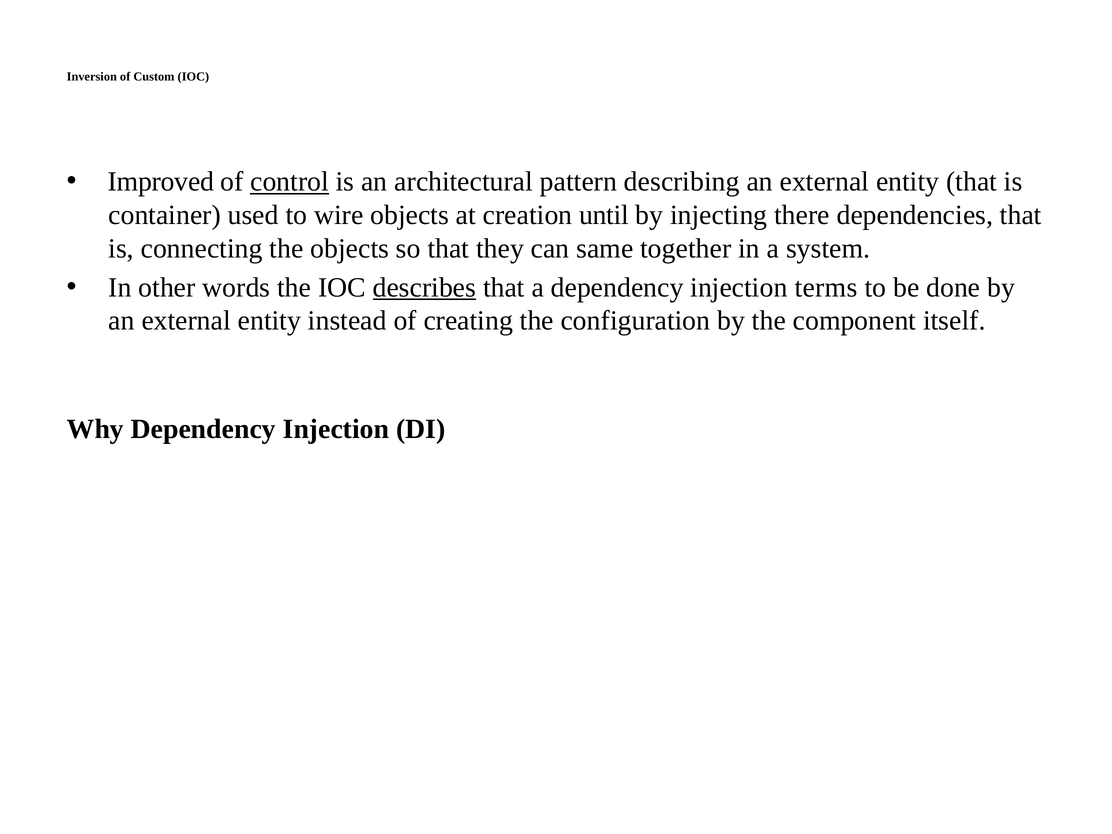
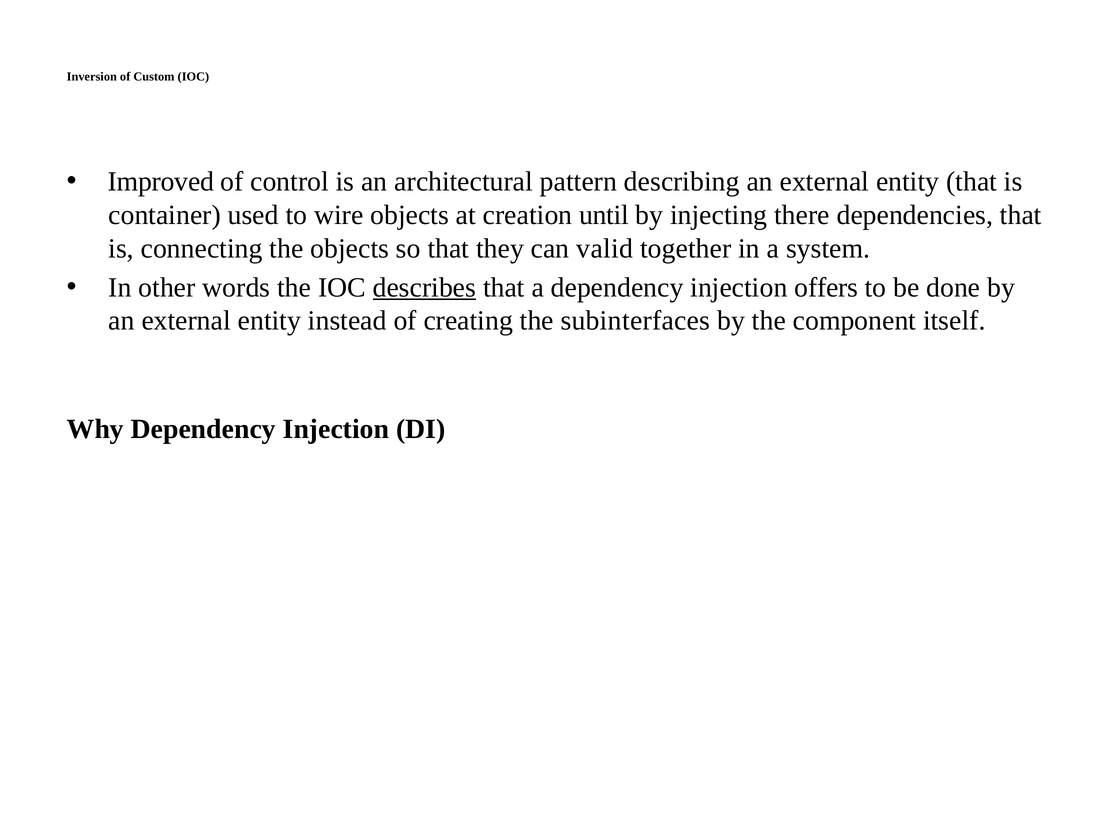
control underline: present -> none
same: same -> valid
terms: terms -> offers
configuration: configuration -> subinterfaces
